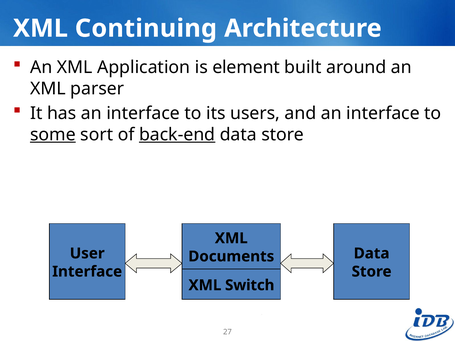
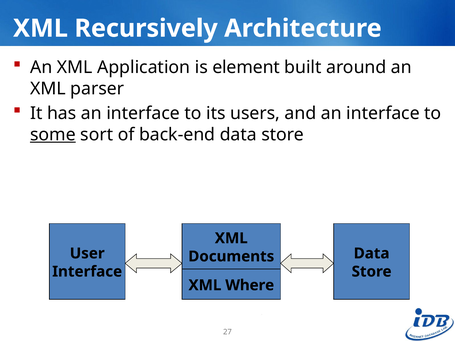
Continuing: Continuing -> Recursively
back-end underline: present -> none
Switch: Switch -> Where
